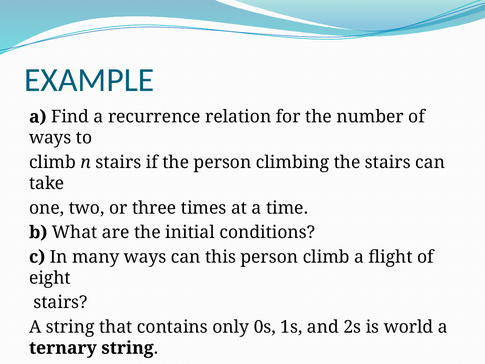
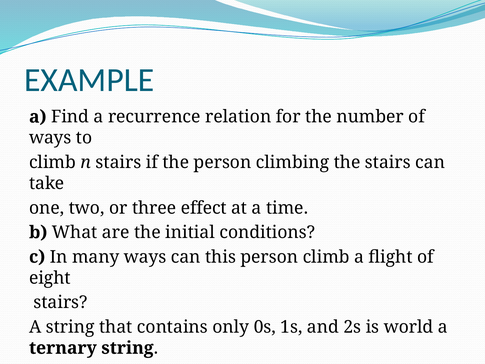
times: times -> effect
